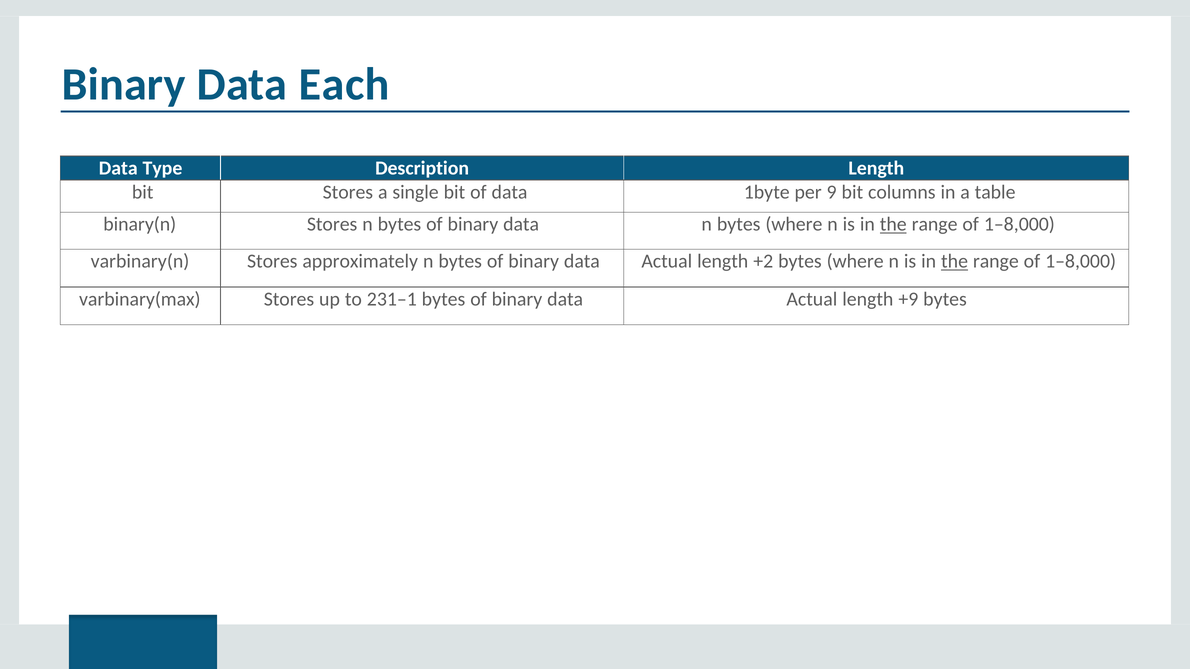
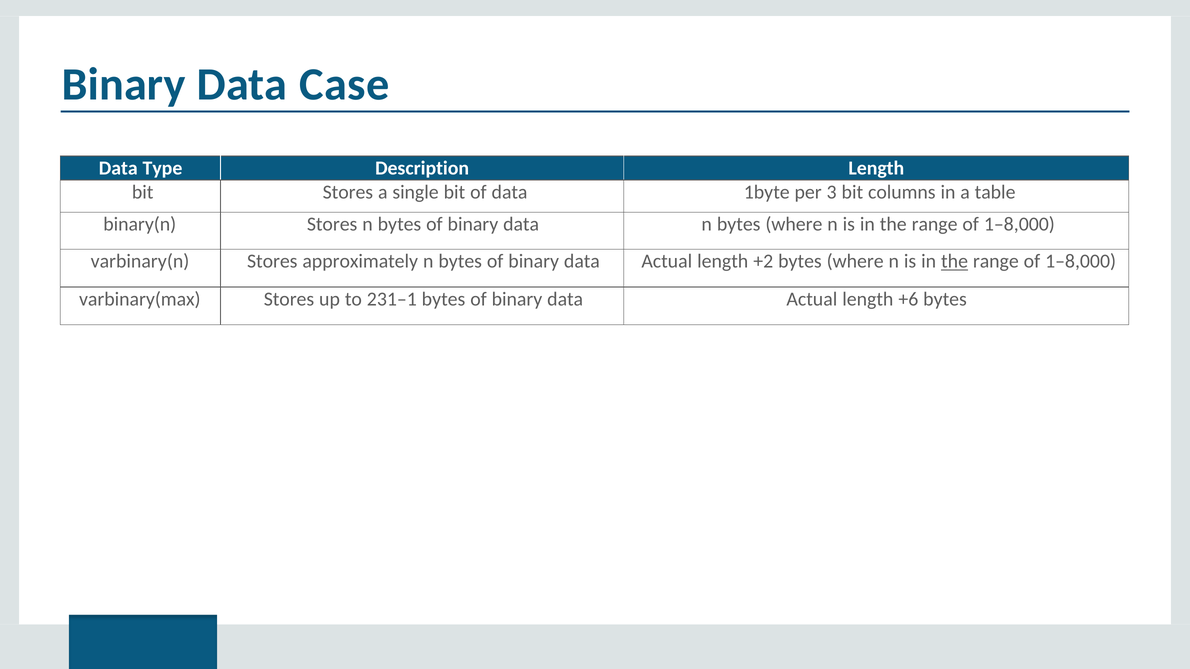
Each: Each -> Case
9: 9 -> 3
the at (893, 225) underline: present -> none
+9: +9 -> +6
